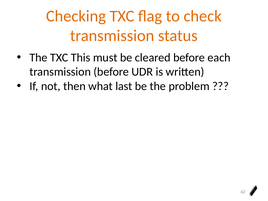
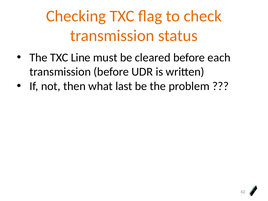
This: This -> Line
